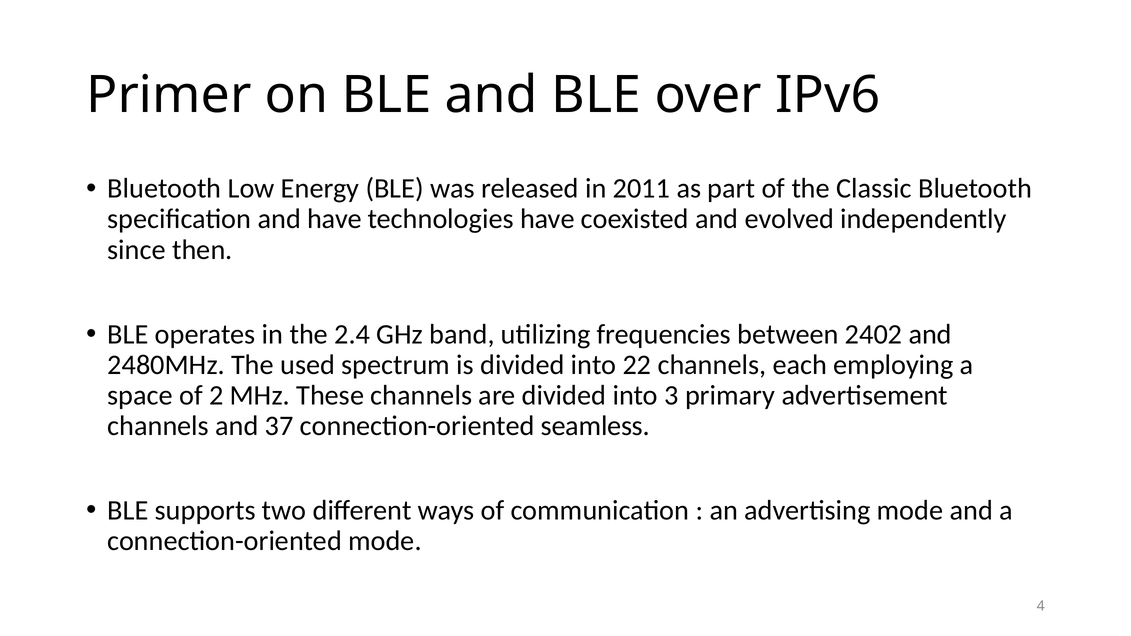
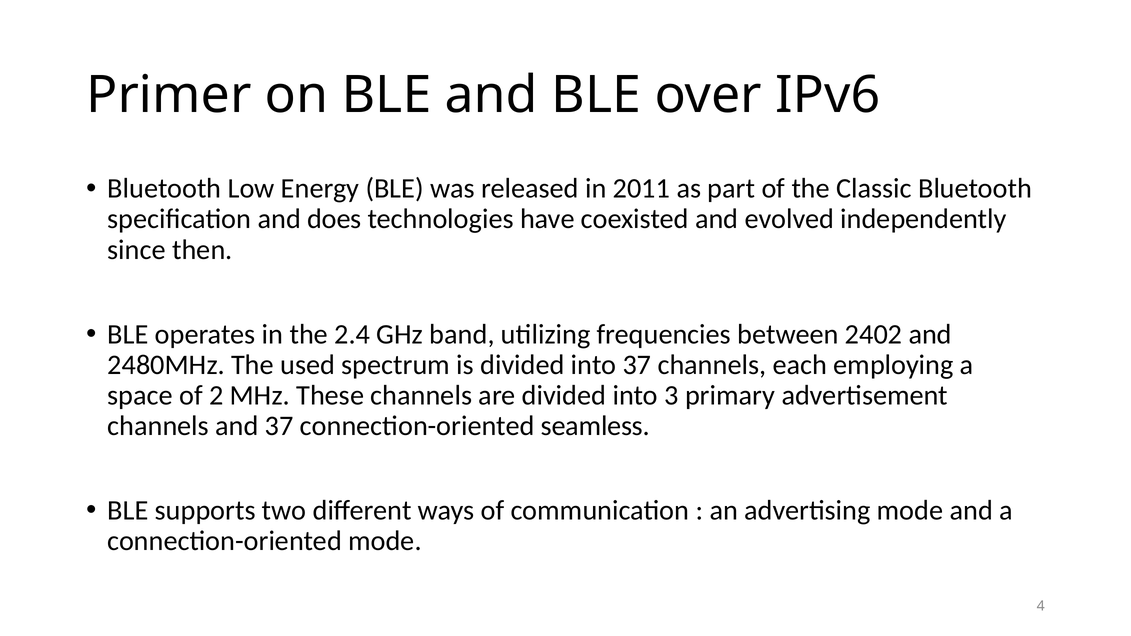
and have: have -> does
into 22: 22 -> 37
